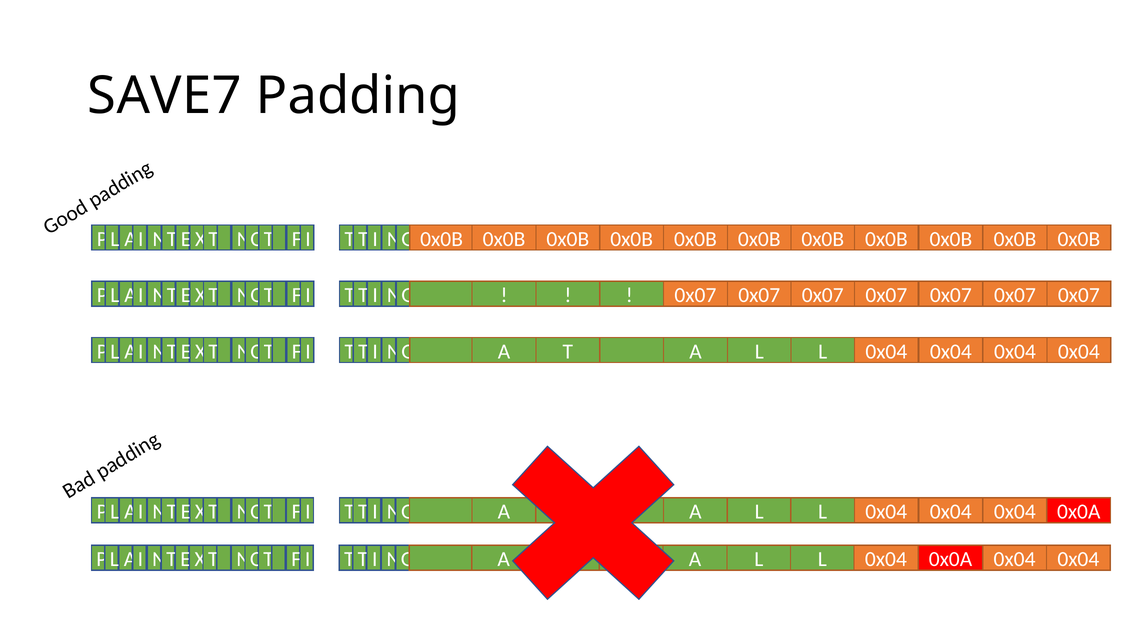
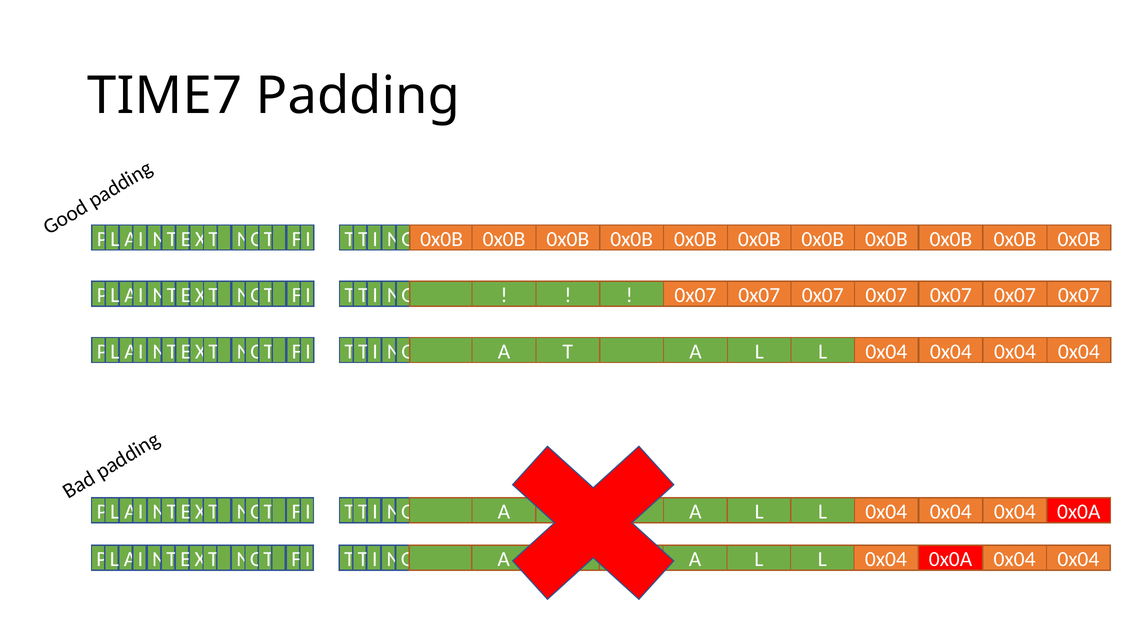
SAVE7: SAVE7 -> TIME7
